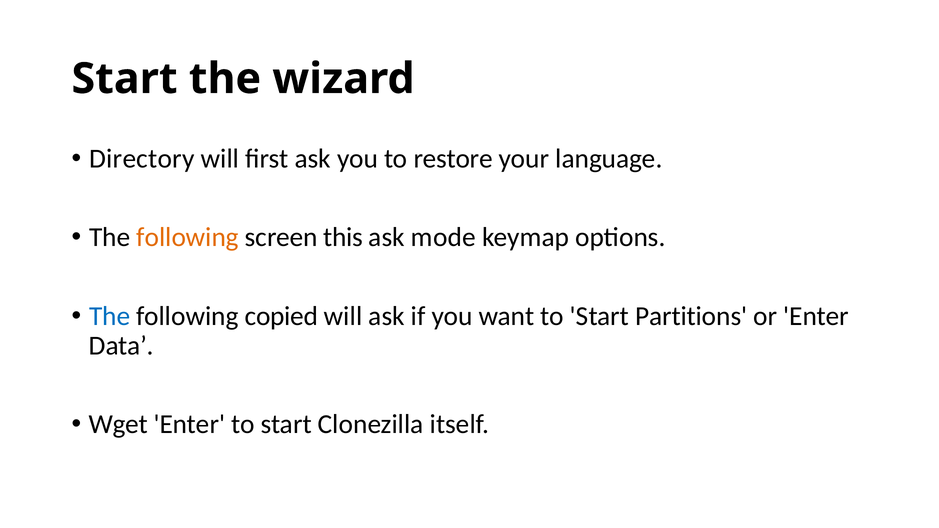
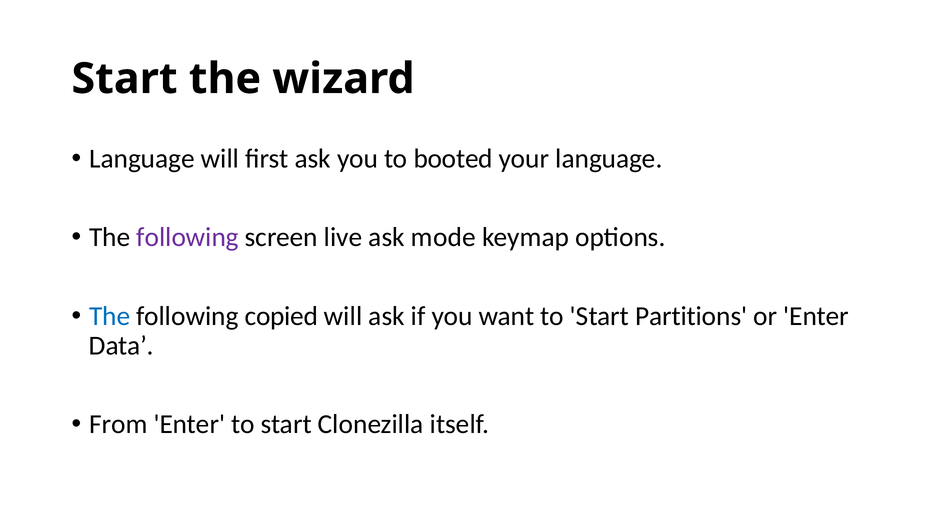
Directory at (142, 159): Directory -> Language
restore: restore -> booted
following at (188, 237) colour: orange -> purple
this: this -> live
Wget: Wget -> From
